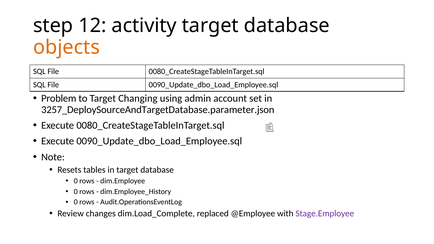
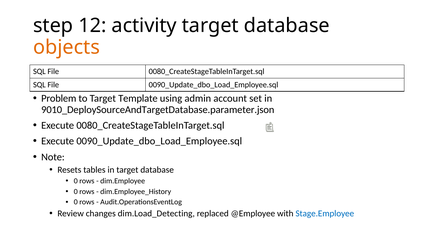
Changing: Changing -> Template
3257_DeploySourceAndTargetDatabase.parameter.json: 3257_DeploySourceAndTargetDatabase.parameter.json -> 9010_DeploySourceAndTargetDatabase.parameter.json
dim.Load_Complete: dim.Load_Complete -> dim.Load_Detecting
Stage.Employee colour: purple -> blue
